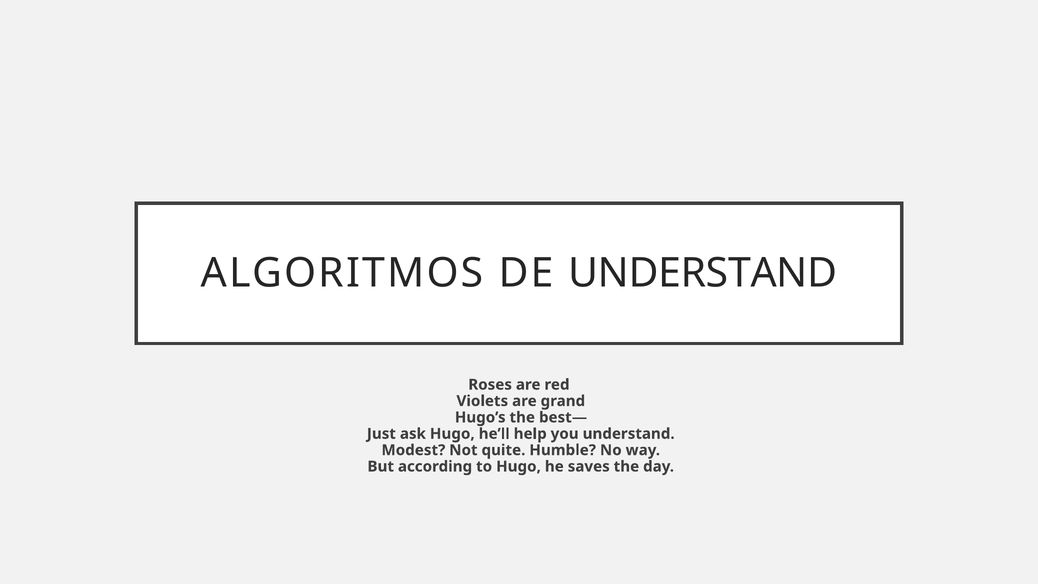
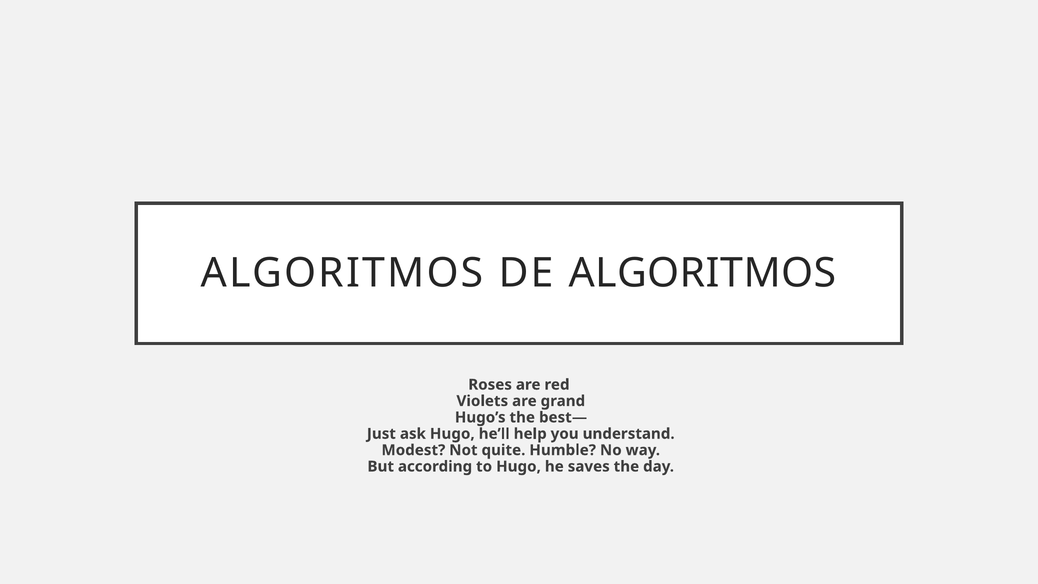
DE UNDERSTAND: UNDERSTAND -> ALGORITMOS
